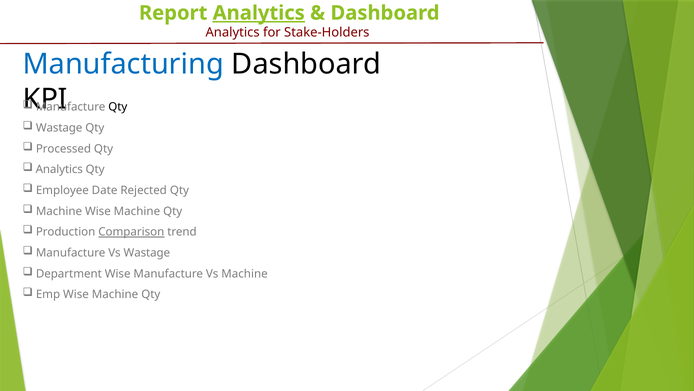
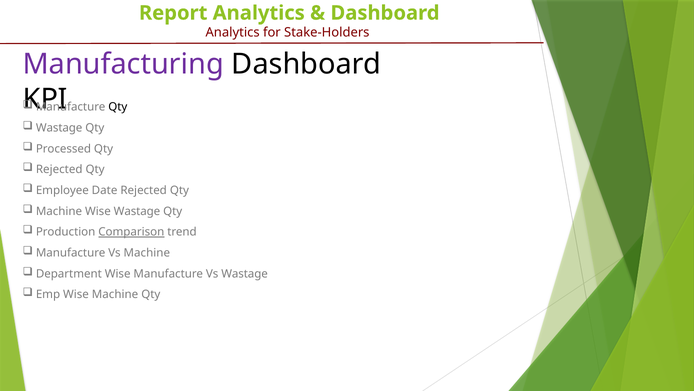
Analytics at (259, 13) underline: present -> none
Manufacturing colour: blue -> purple
Analytics at (59, 169): Analytics -> Rejected
Machine Wise Machine: Machine -> Wastage
Vs Wastage: Wastage -> Machine
Vs Machine: Machine -> Wastage
